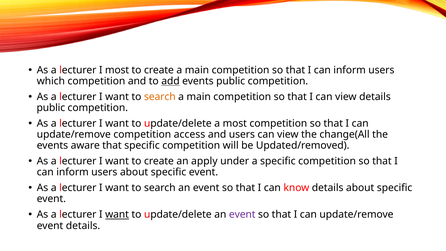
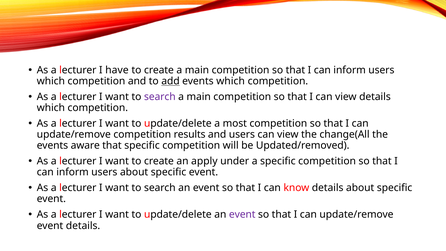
I most: most -> have
events public: public -> which
search at (160, 97) colour: orange -> purple
public at (51, 108): public -> which
access: access -> results
want at (117, 215) underline: present -> none
